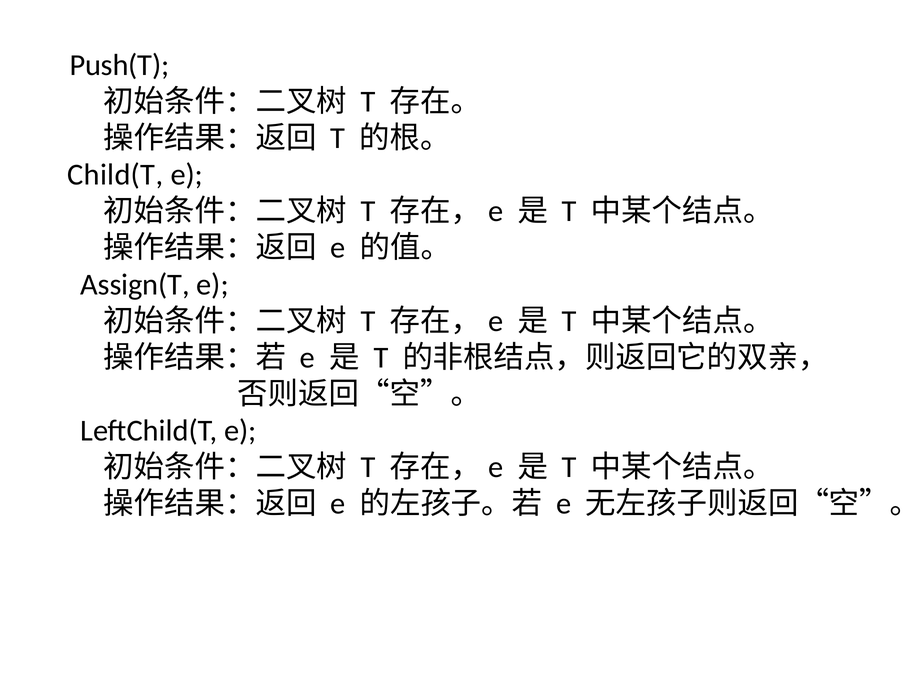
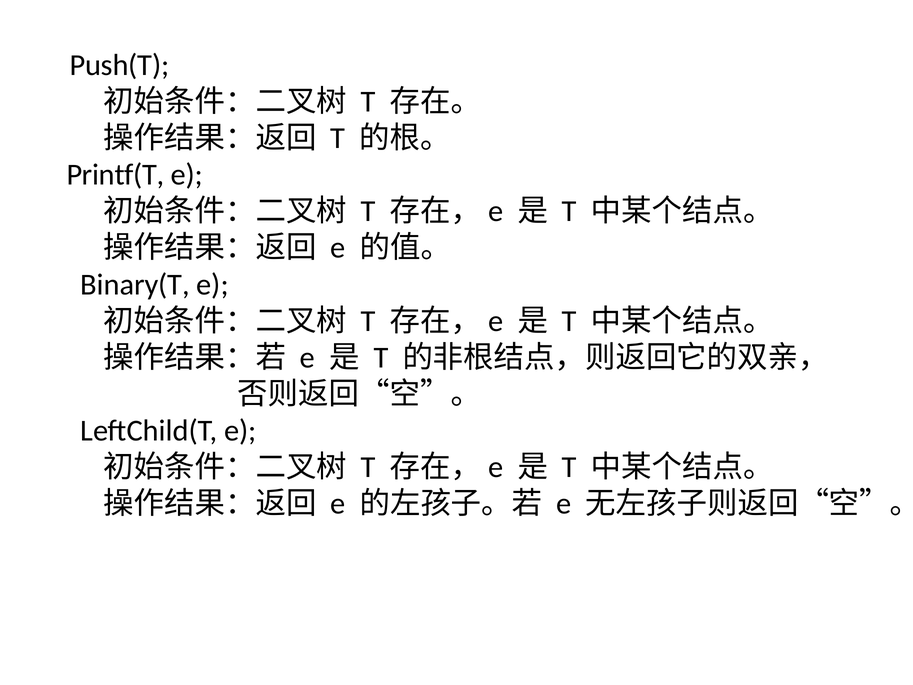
Child(T: Child(T -> Printf(T
Assign(T: Assign(T -> Binary(T
